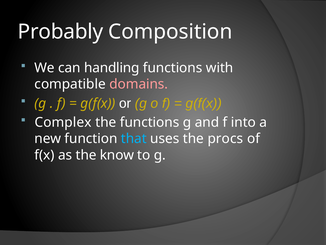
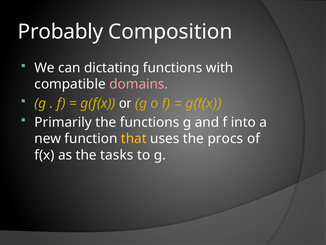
handling: handling -> dictating
Complex: Complex -> Primarily
that colour: light blue -> yellow
know: know -> tasks
